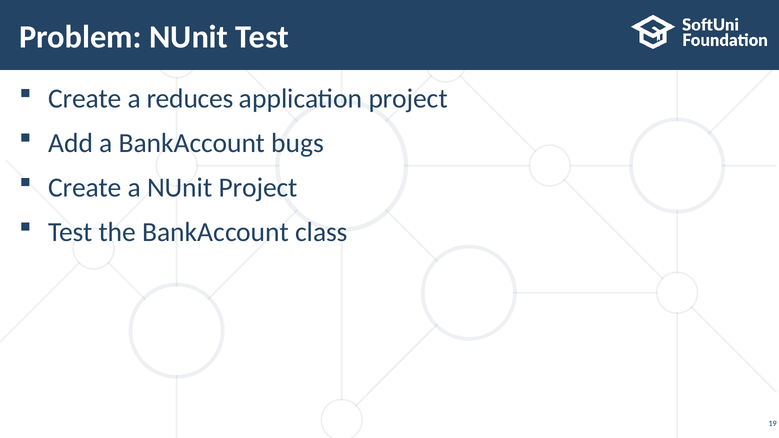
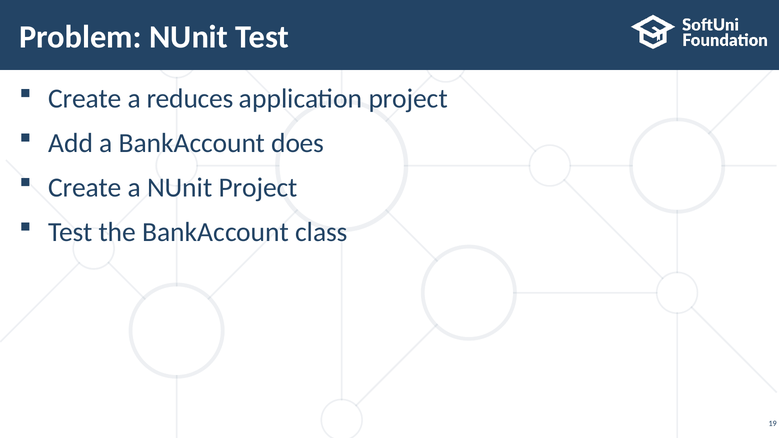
bugs: bugs -> does
